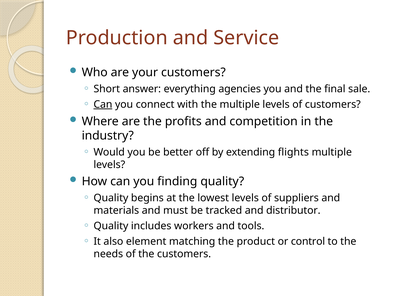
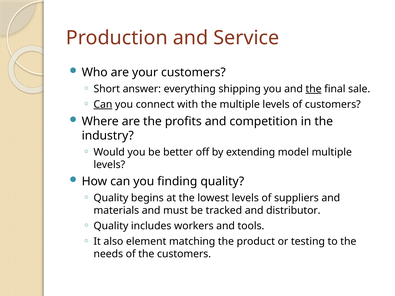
agencies: agencies -> shipping
the at (314, 89) underline: none -> present
flights: flights -> model
control: control -> testing
